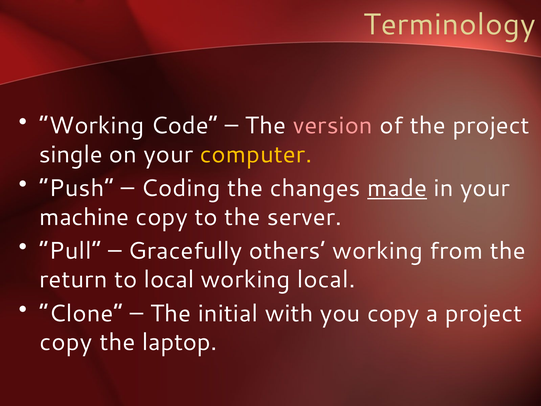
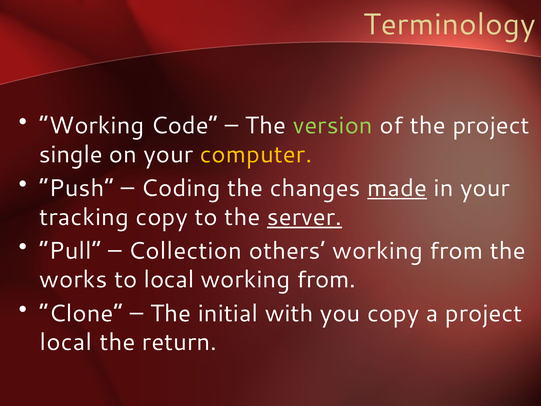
version colour: pink -> light green
machine: machine -> tracking
server underline: none -> present
Gracefully: Gracefully -> Collection
return: return -> works
local at (326, 280): local -> from
copy at (66, 342): copy -> local
laptop: laptop -> return
